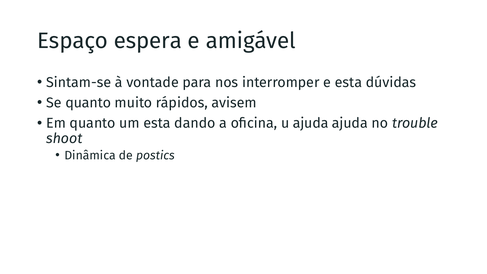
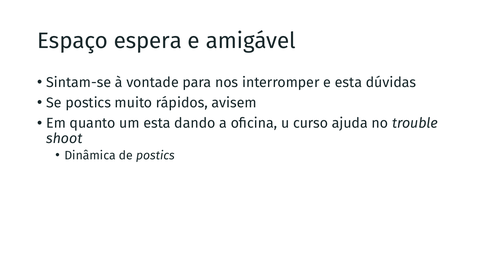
Se quanto: quanto -> postics
u ajuda: ajuda -> curso
